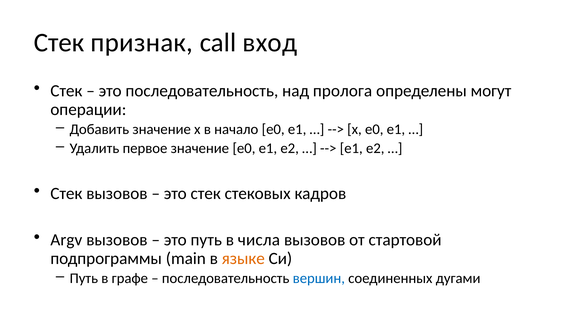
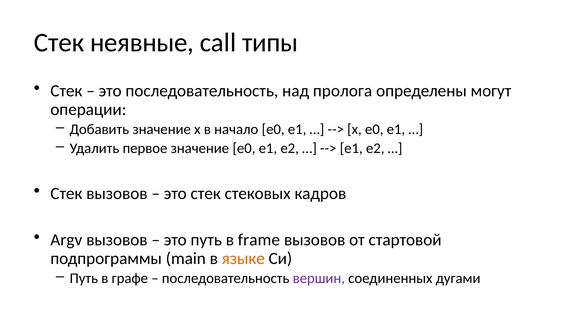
признак: признак -> неявные
вход: вход -> типы
числа: числа -> frame
вершин colour: blue -> purple
